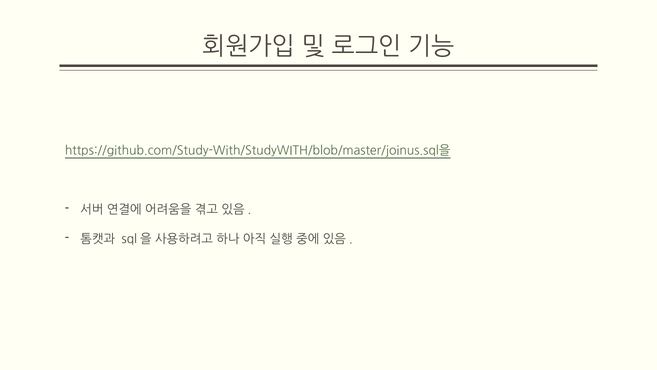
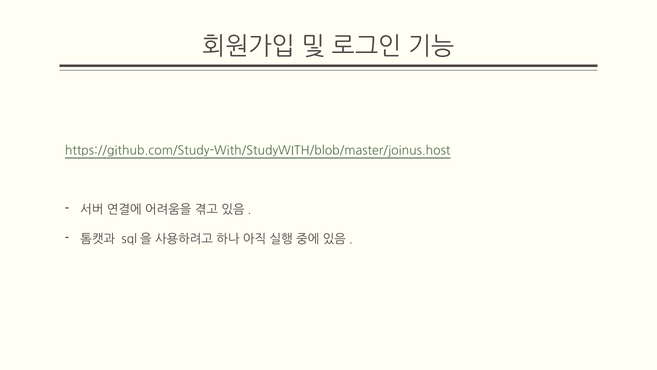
https://github.com/Study-With/StudyWITH/blob/master/joinus.sql을: https://github.com/Study-With/StudyWITH/blob/master/joinus.sql을 -> https://github.com/Study-With/StudyWITH/blob/master/joinus.host
